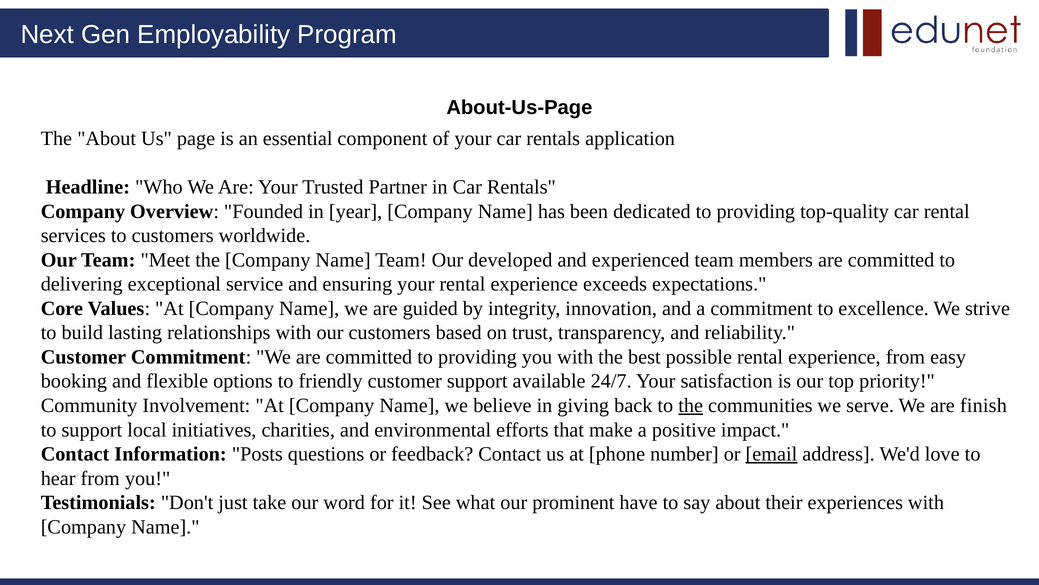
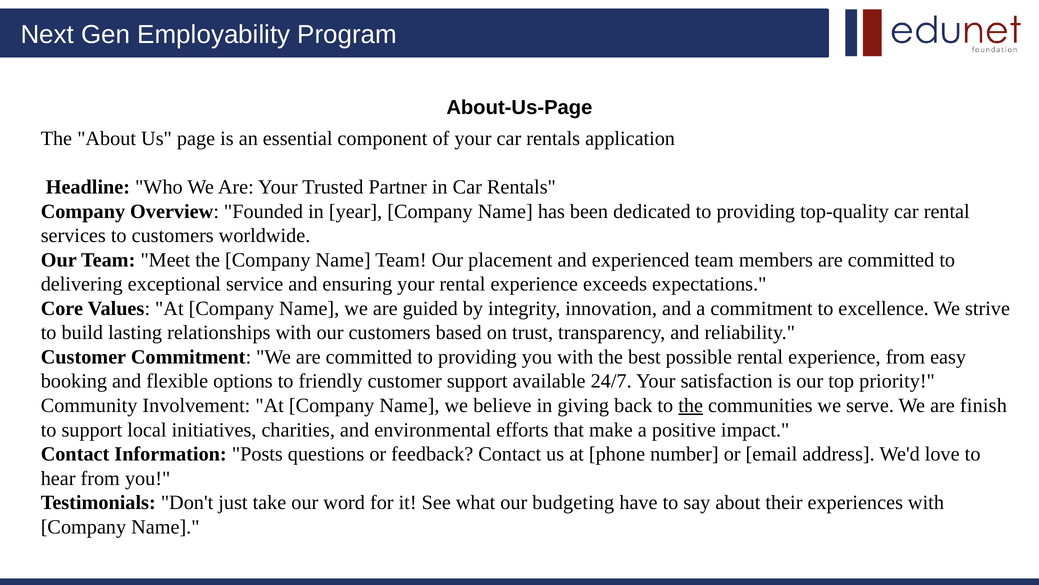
developed: developed -> placement
email underline: present -> none
prominent: prominent -> budgeting
